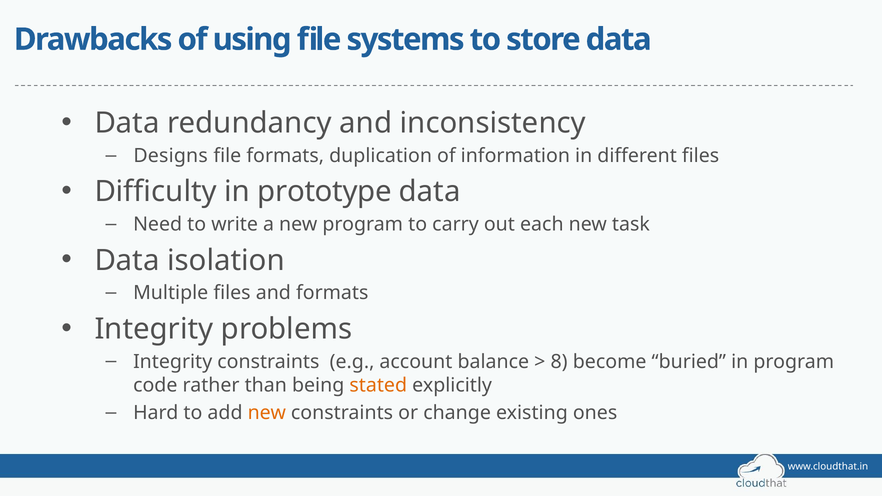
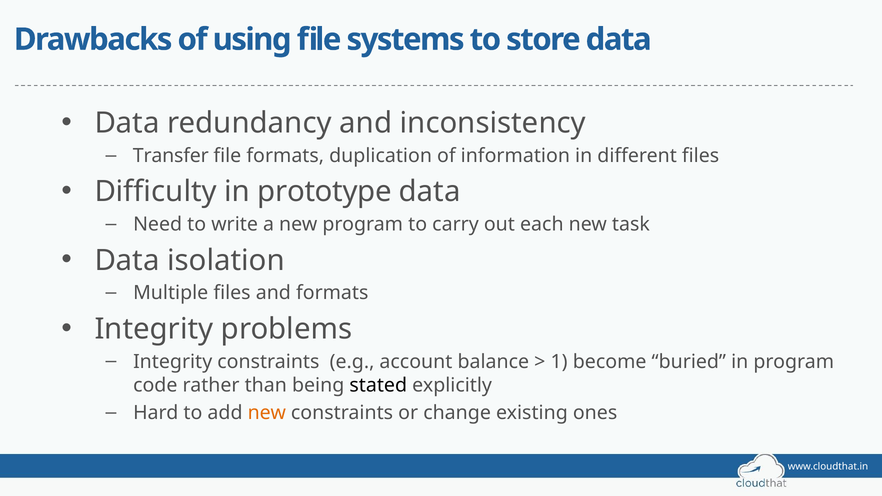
Designs: Designs -> Transfer
8: 8 -> 1
stated colour: orange -> black
